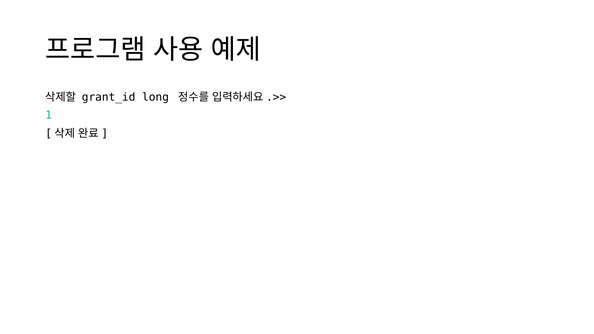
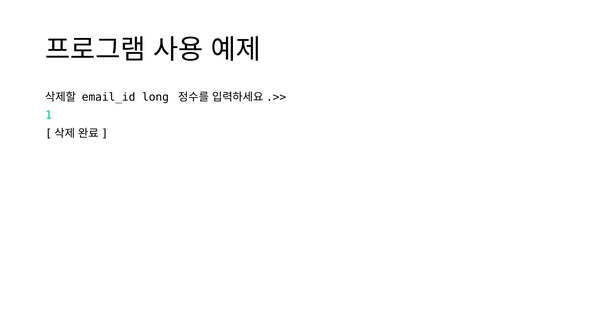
grant_id: grant_id -> email_id
